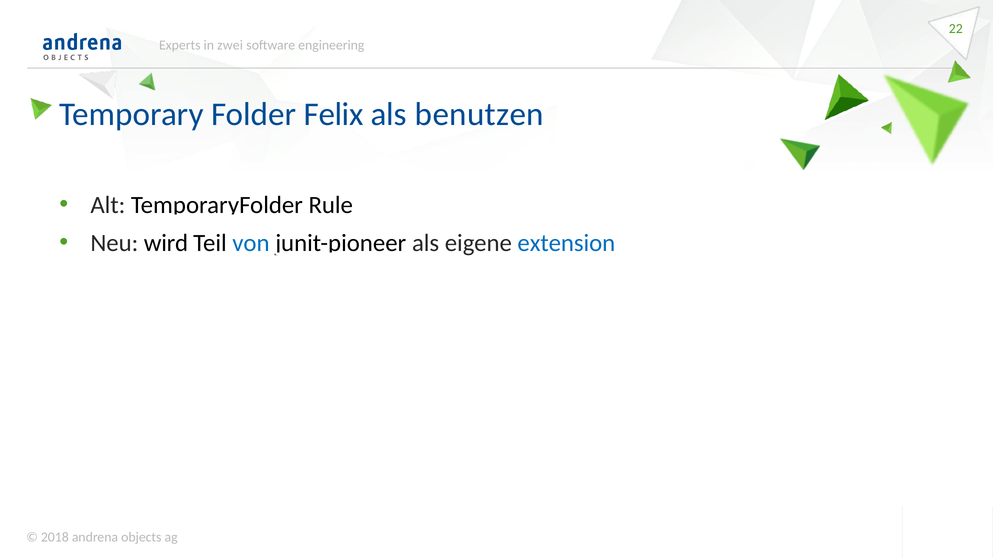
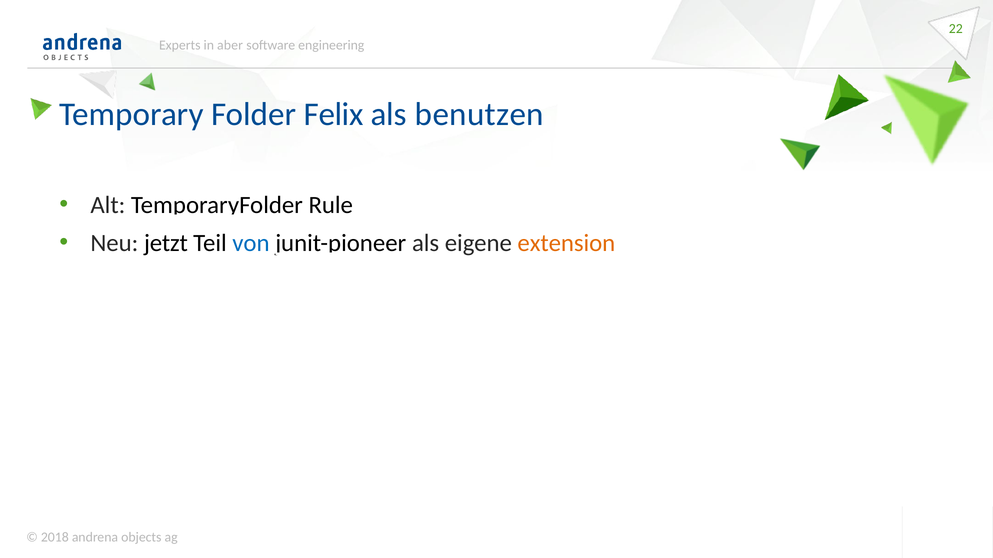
zwei: zwei -> aber
wird: wird -> jetzt
extension colour: blue -> orange
